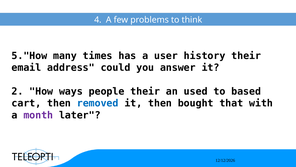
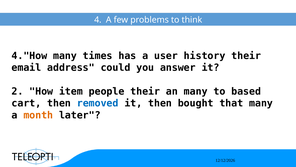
5."How: 5."How -> 4."How
ways: ways -> item
an used: used -> many
that with: with -> many
month colour: purple -> orange
